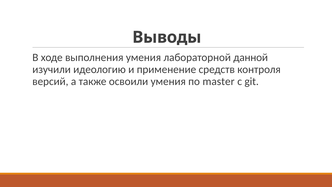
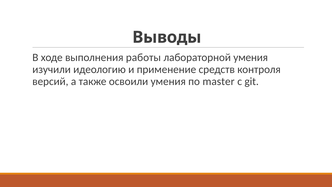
выполнения умения: умения -> работы
лабораторной данной: данной -> умения
